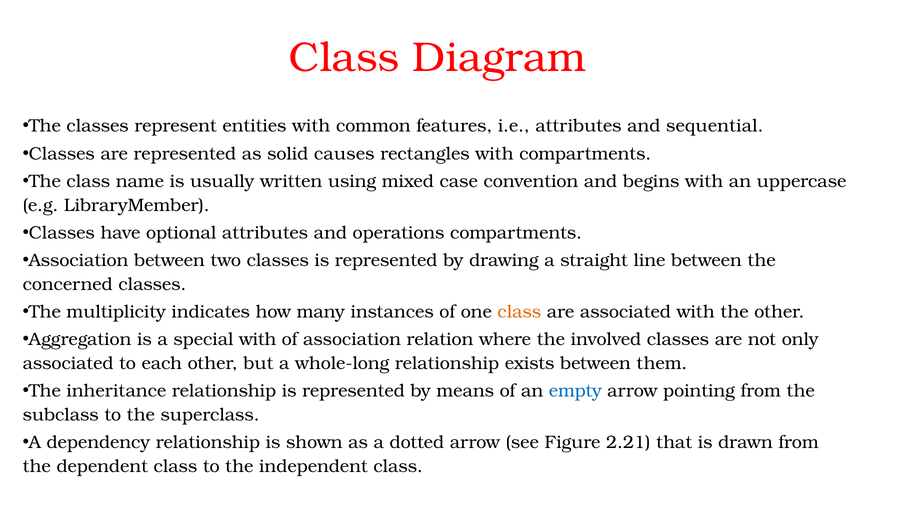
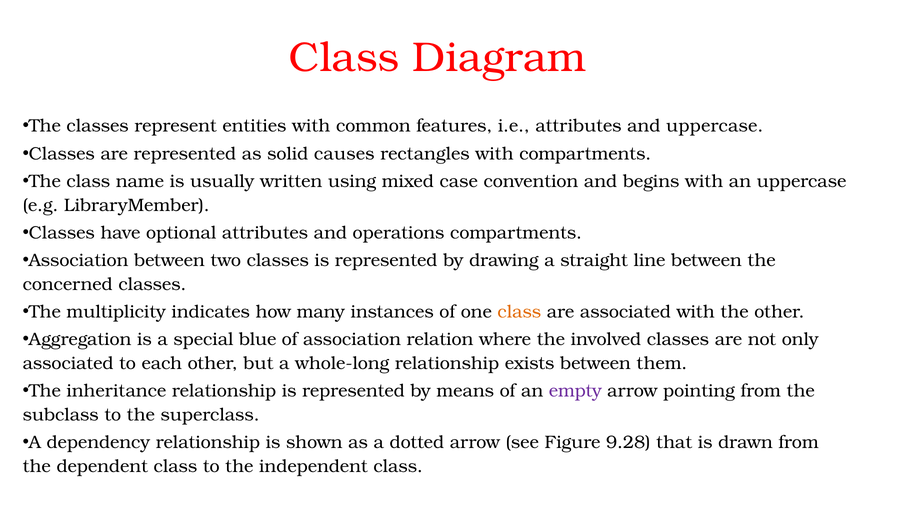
and sequential: sequential -> uppercase
special with: with -> blue
empty colour: blue -> purple
2.21: 2.21 -> 9.28
